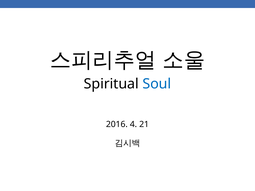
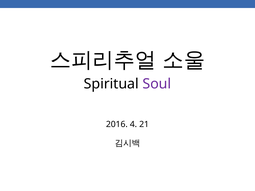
Soul colour: blue -> purple
